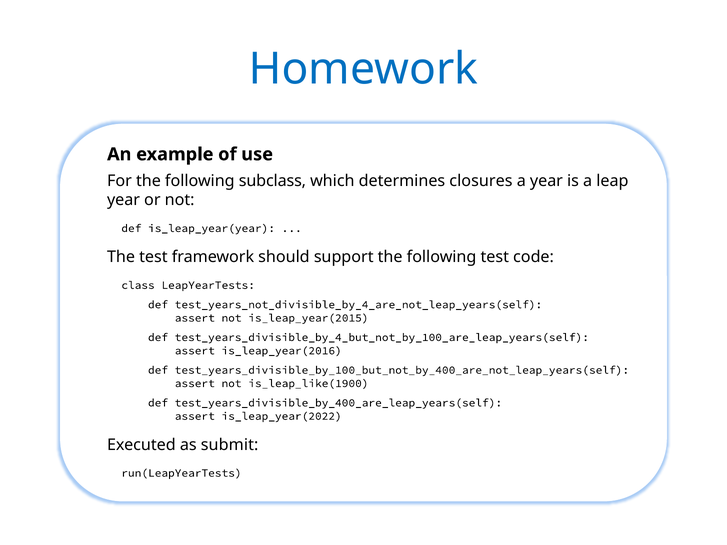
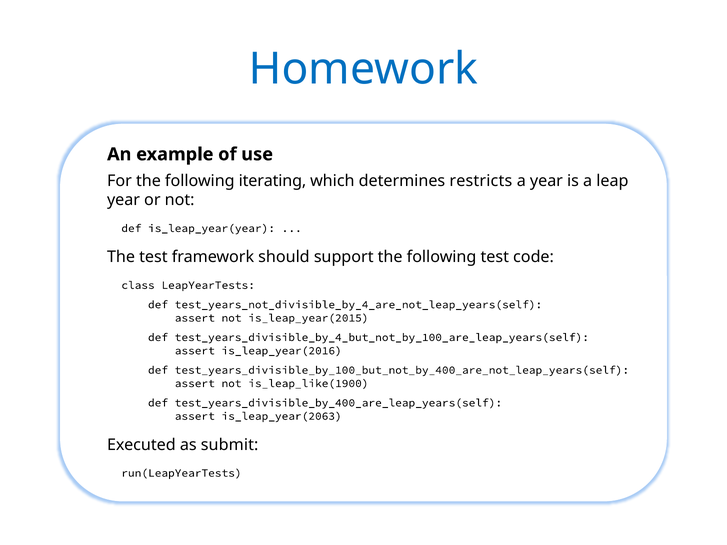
subclass: subclass -> iterating
closures: closures -> restricts
is_leap_year(2022: is_leap_year(2022 -> is_leap_year(2063
